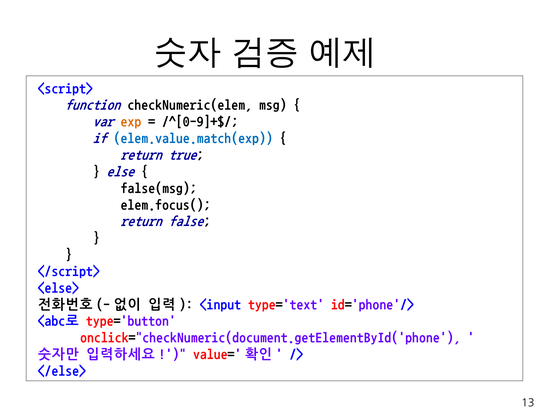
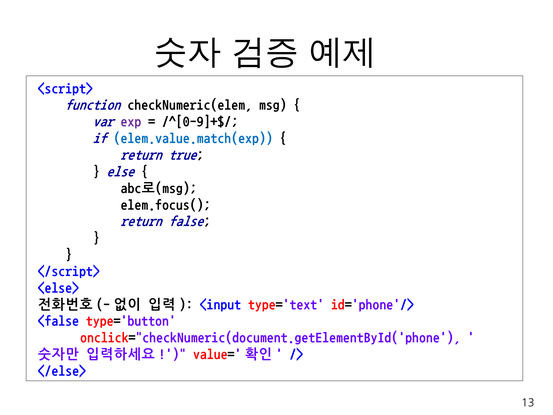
exp colour: orange -> purple
false(msg: false(msg -> abc로(msg
<abc로: <abc로 -> <false
